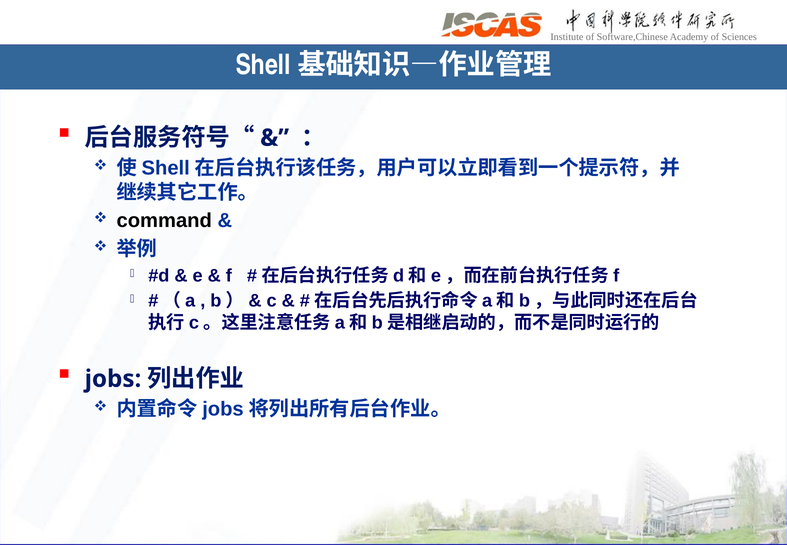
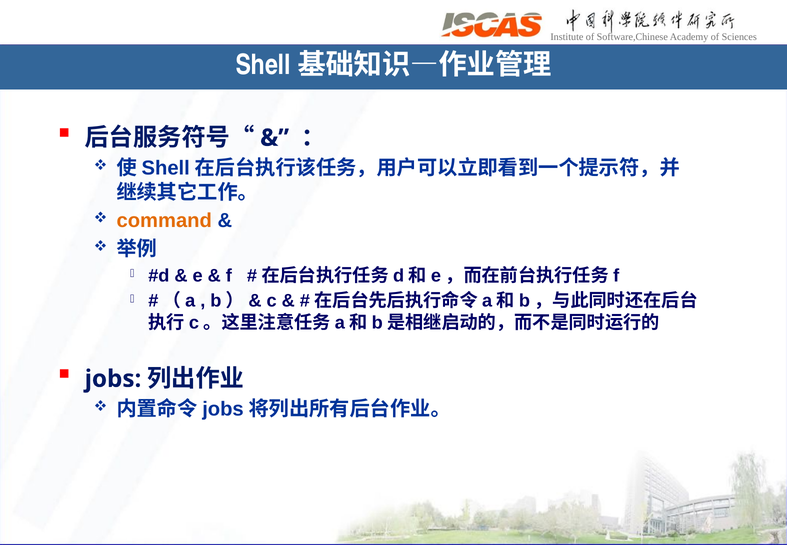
command colour: black -> orange
